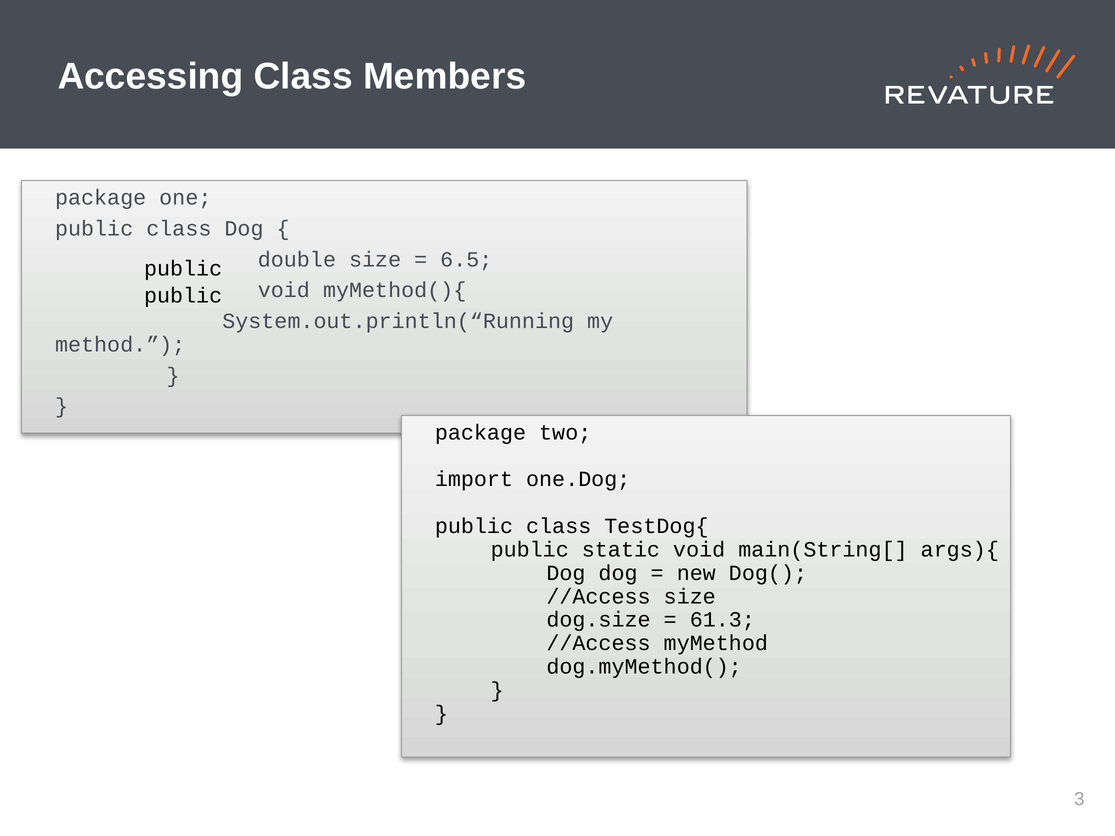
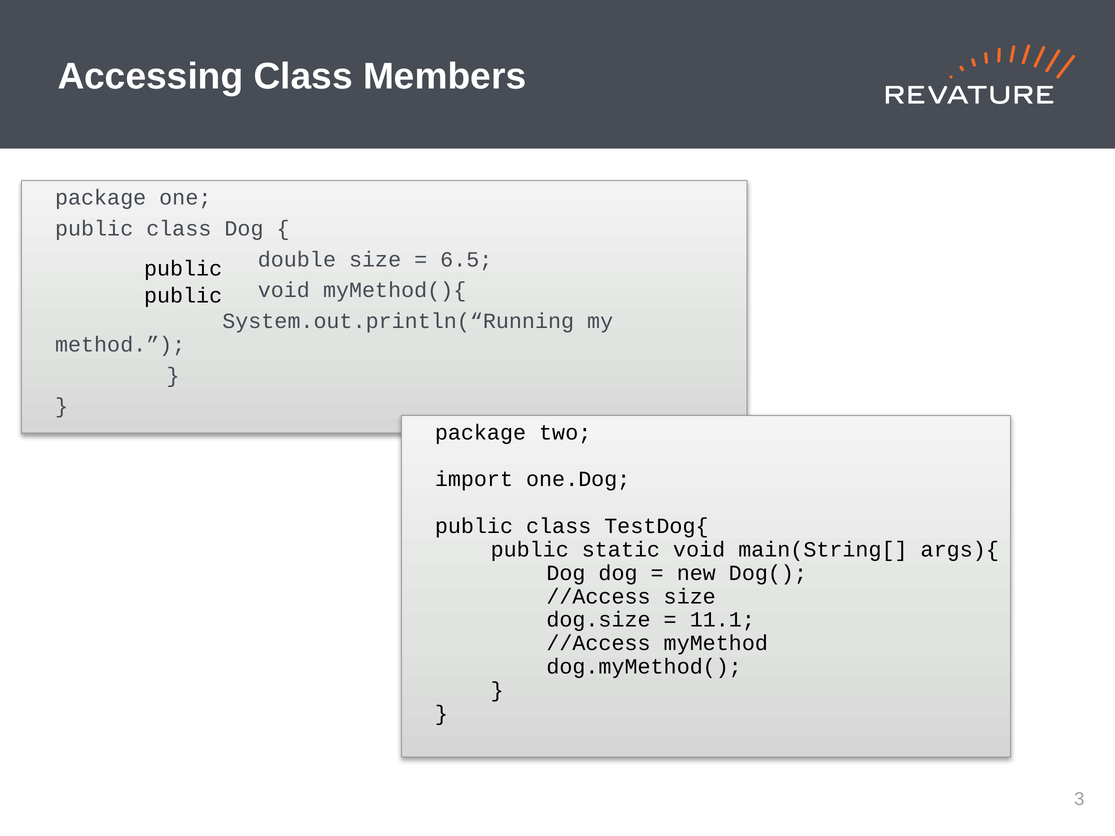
61.3: 61.3 -> 11.1
